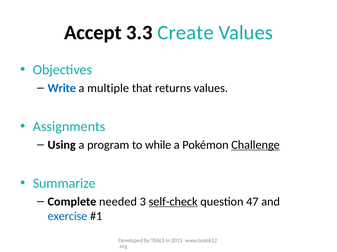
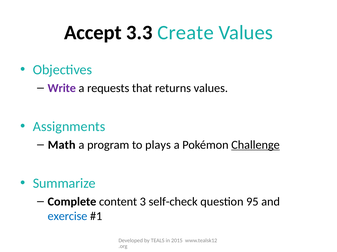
Write colour: blue -> purple
multiple: multiple -> requests
Using: Using -> Math
while: while -> plays
needed: needed -> content
self-check underline: present -> none
47: 47 -> 95
